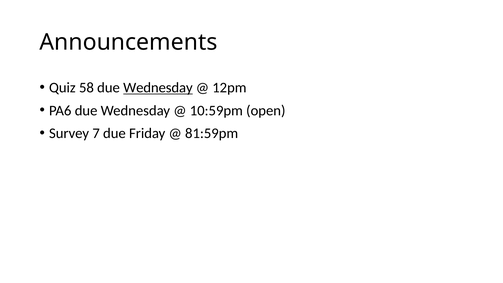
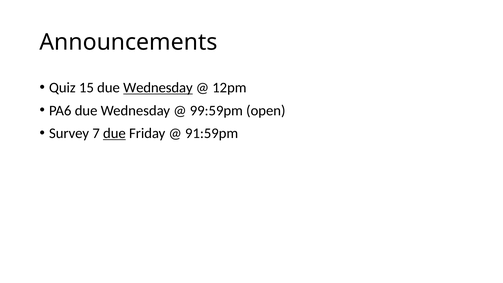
58: 58 -> 15
10:59pm: 10:59pm -> 99:59pm
due at (114, 133) underline: none -> present
81:59pm: 81:59pm -> 91:59pm
